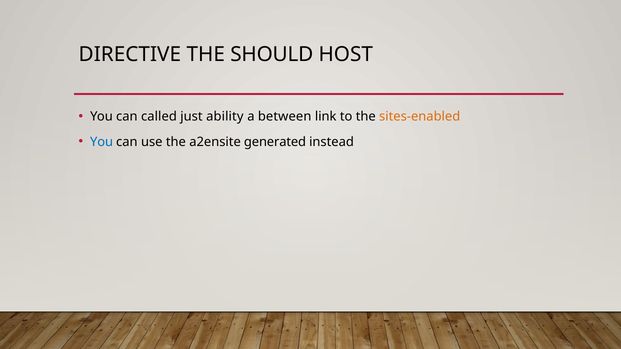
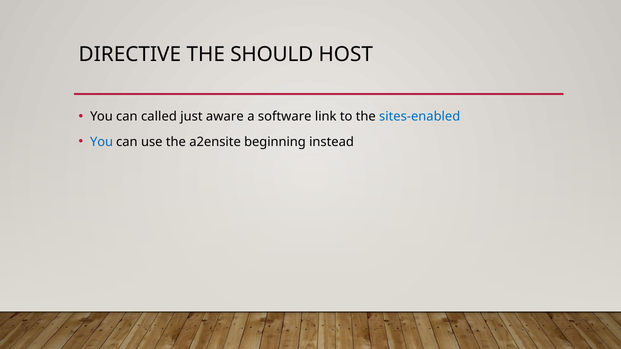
ability: ability -> aware
between: between -> software
sites-enabled colour: orange -> blue
generated: generated -> beginning
